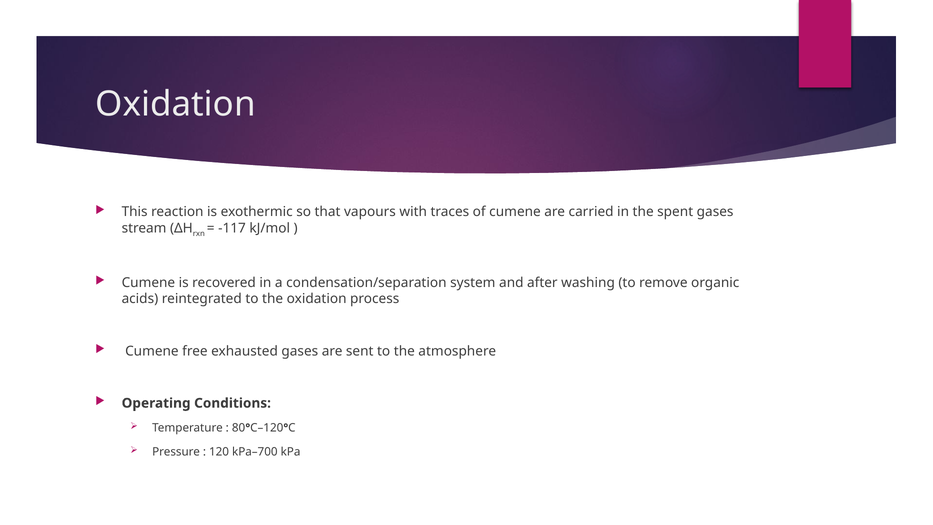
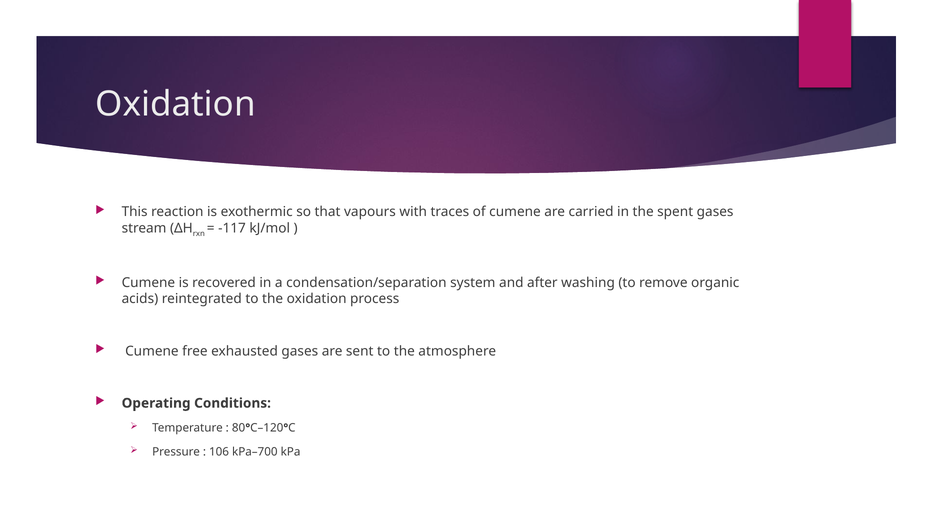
120: 120 -> 106
